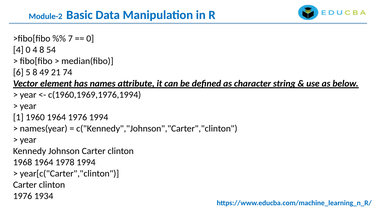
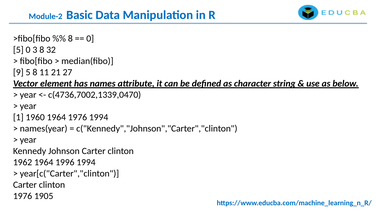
7 at (70, 39): 7 -> 8
4 at (18, 50): 4 -> 5
4 at (35, 50): 4 -> 3
54: 54 -> 32
6: 6 -> 9
49: 49 -> 11
74: 74 -> 27
c(1960,1969,1976,1994: c(1960,1969,1976,1994 -> c(4736,7002,1339,0470
1968: 1968 -> 1962
1978: 1978 -> 1996
1934: 1934 -> 1905
